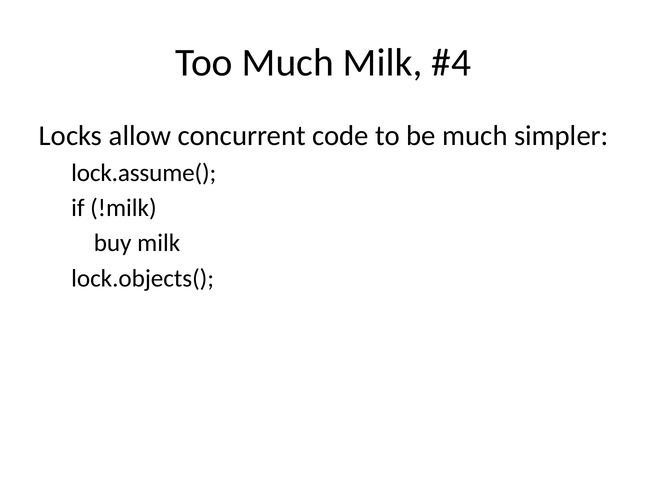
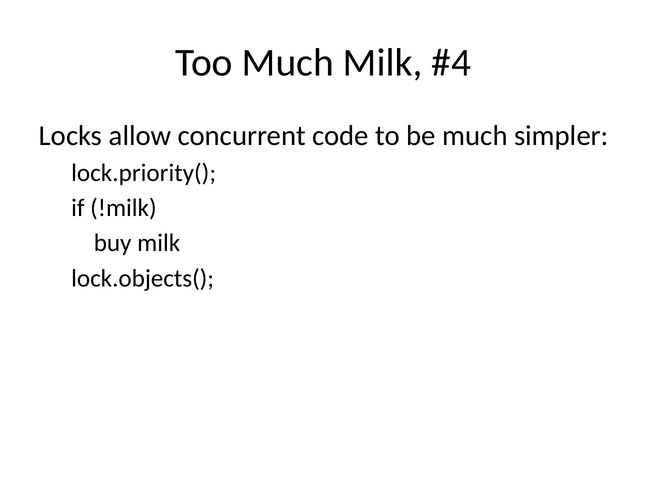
lock.assume(: lock.assume( -> lock.priority(
